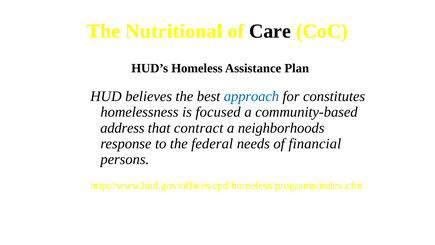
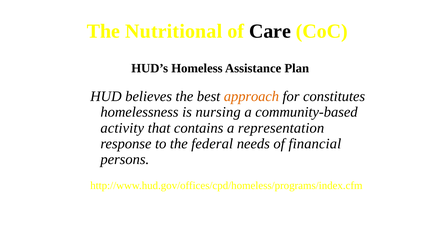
approach colour: blue -> orange
focused: focused -> nursing
address: address -> activity
contract: contract -> contains
neighborhoods: neighborhoods -> representation
